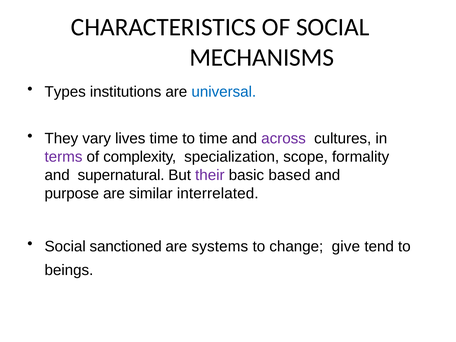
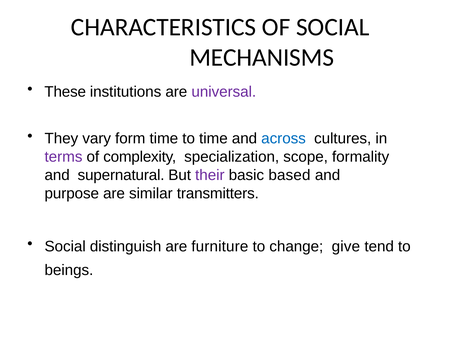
Types: Types -> These
universal colour: blue -> purple
lives: lives -> form
across colour: purple -> blue
interrelated: interrelated -> transmitters
sanctioned: sanctioned -> distinguish
systems: systems -> furniture
